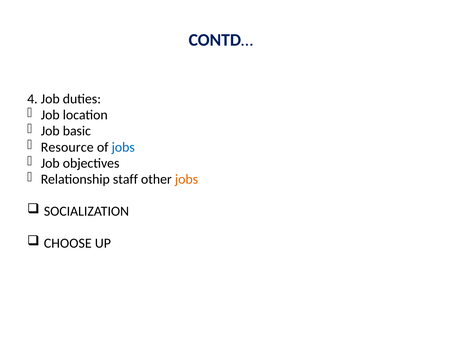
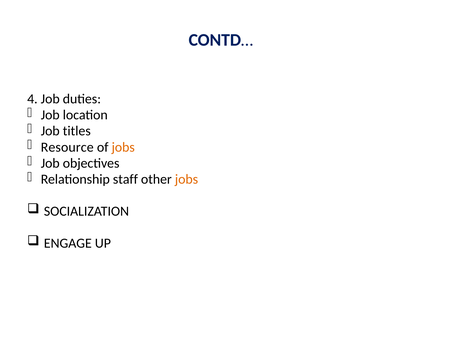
basic: basic -> titles
jobs at (123, 147) colour: blue -> orange
CHOOSE: CHOOSE -> ENGAGE
